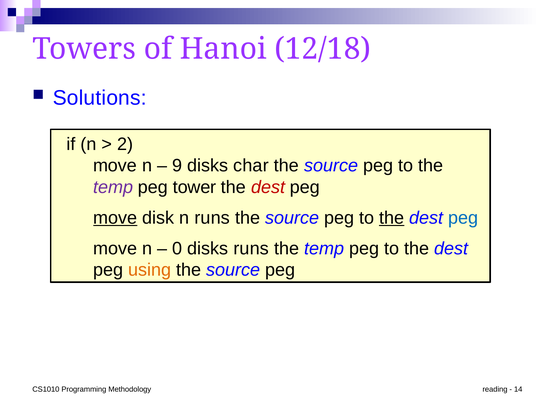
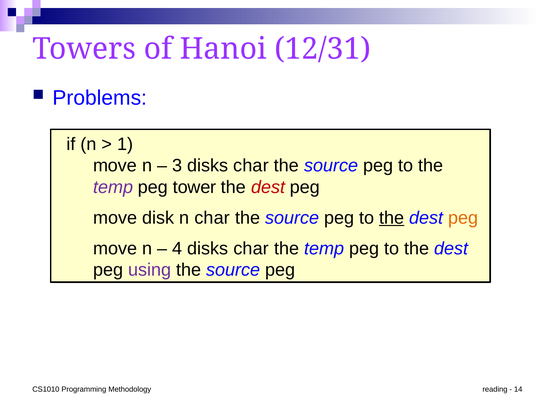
12/18: 12/18 -> 12/31
Solutions: Solutions -> Problems
2: 2 -> 1
9: 9 -> 3
move at (115, 218) underline: present -> none
n runs: runs -> char
peg at (463, 218) colour: blue -> orange
0: 0 -> 4
runs at (251, 248): runs -> char
using colour: orange -> purple
